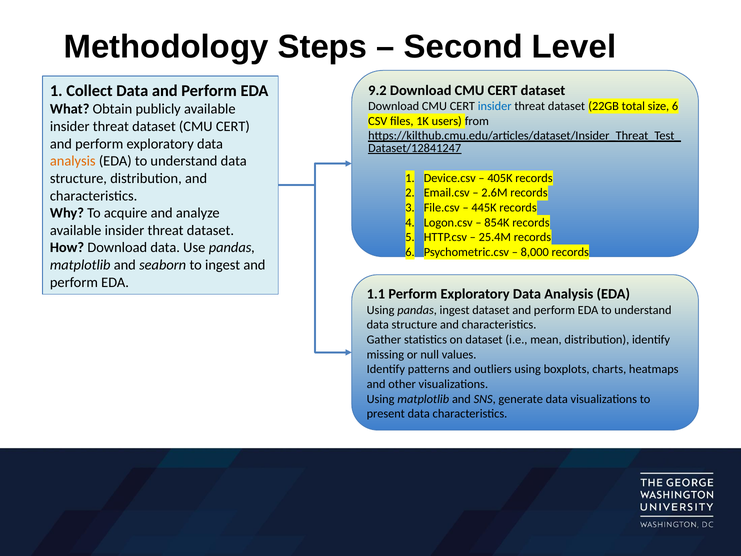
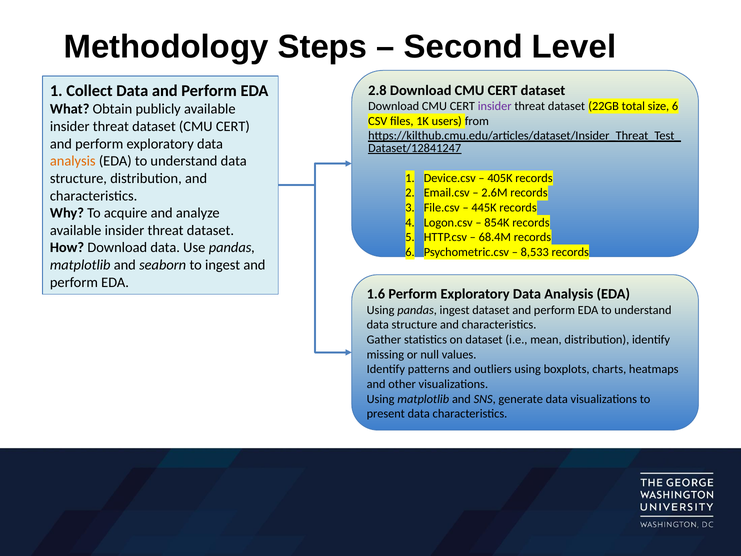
9.2: 9.2 -> 2.8
insider at (495, 106) colour: blue -> purple
25.4M: 25.4M -> 68.4M
8,000: 8,000 -> 8,533
1.1: 1.1 -> 1.6
